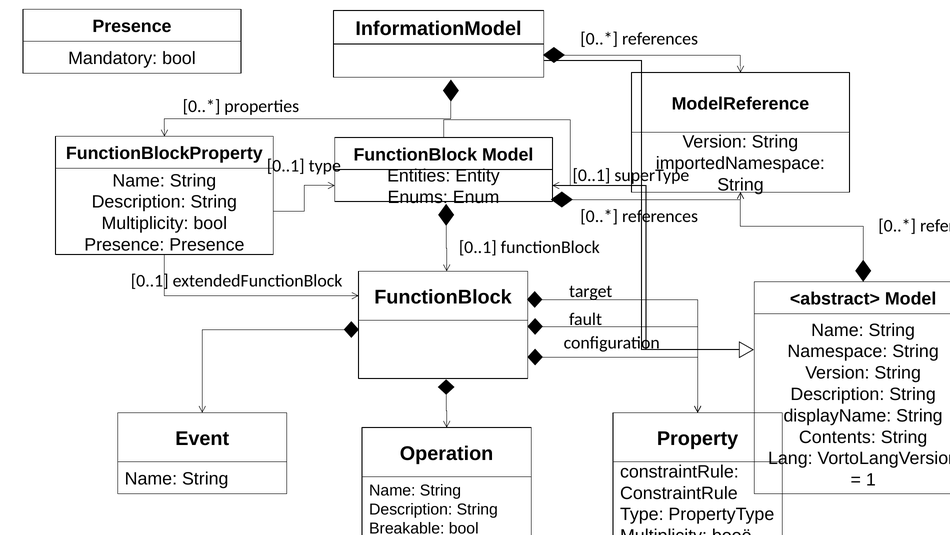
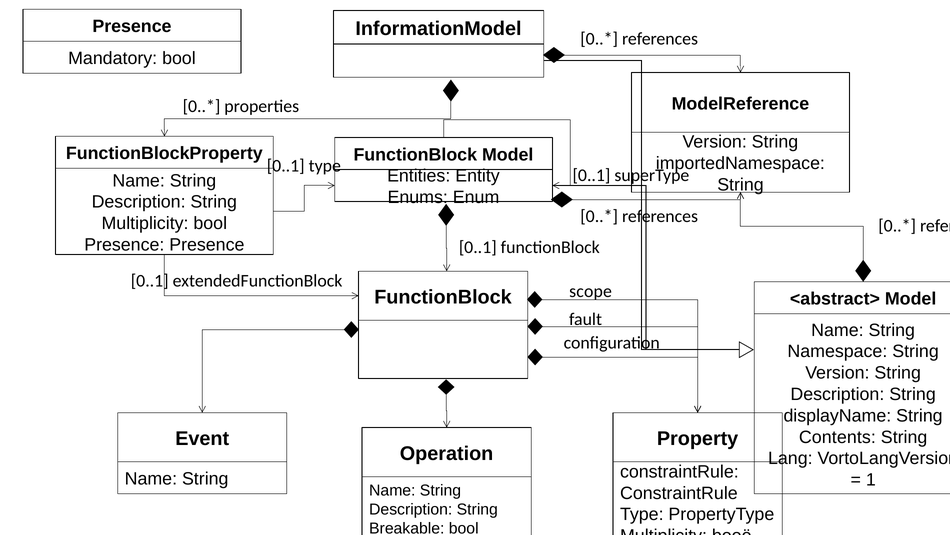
target: target -> scope
